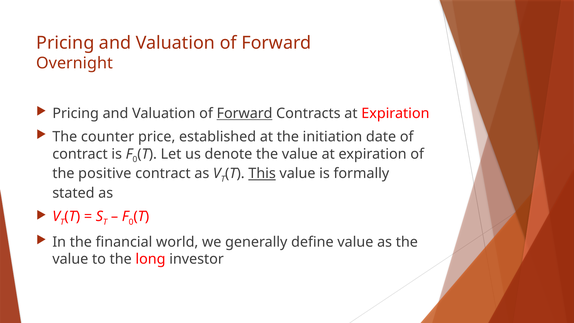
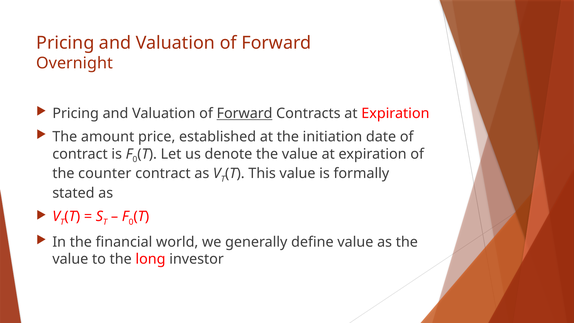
counter: counter -> amount
positive: positive -> counter
This underline: present -> none
